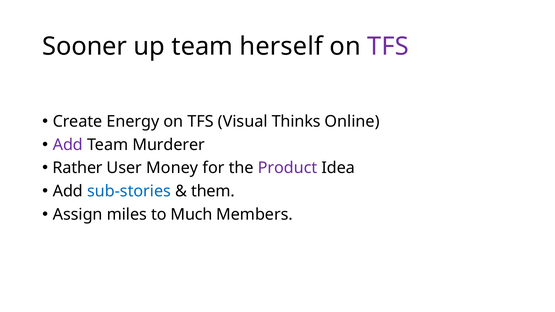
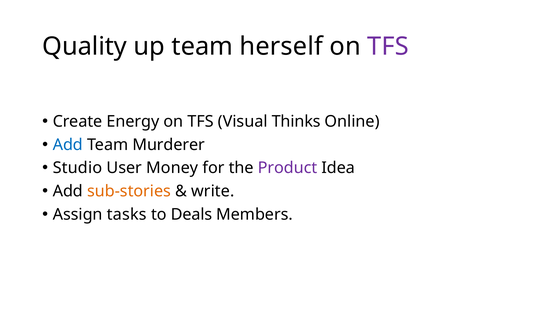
Sooner: Sooner -> Quality
Add at (68, 145) colour: purple -> blue
Rather: Rather -> Studio
sub-stories colour: blue -> orange
them: them -> write
miles: miles -> tasks
Much: Much -> Deals
